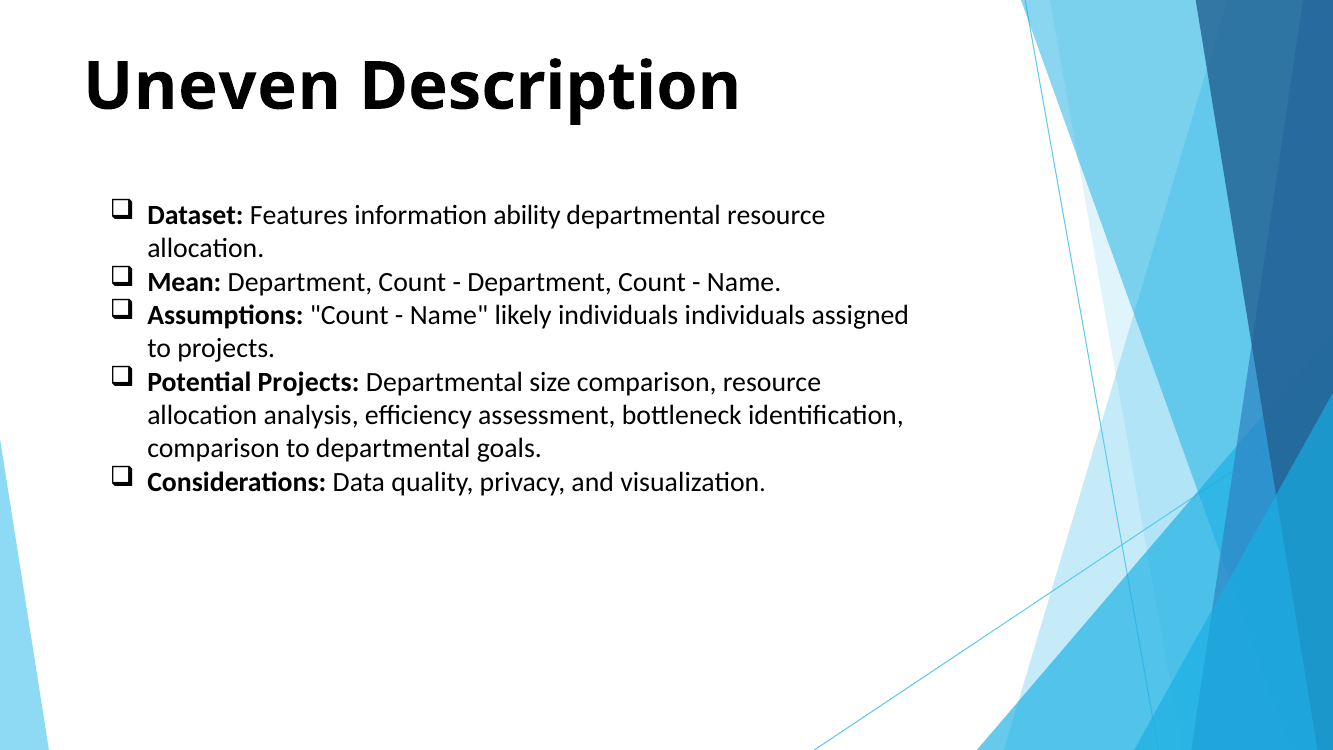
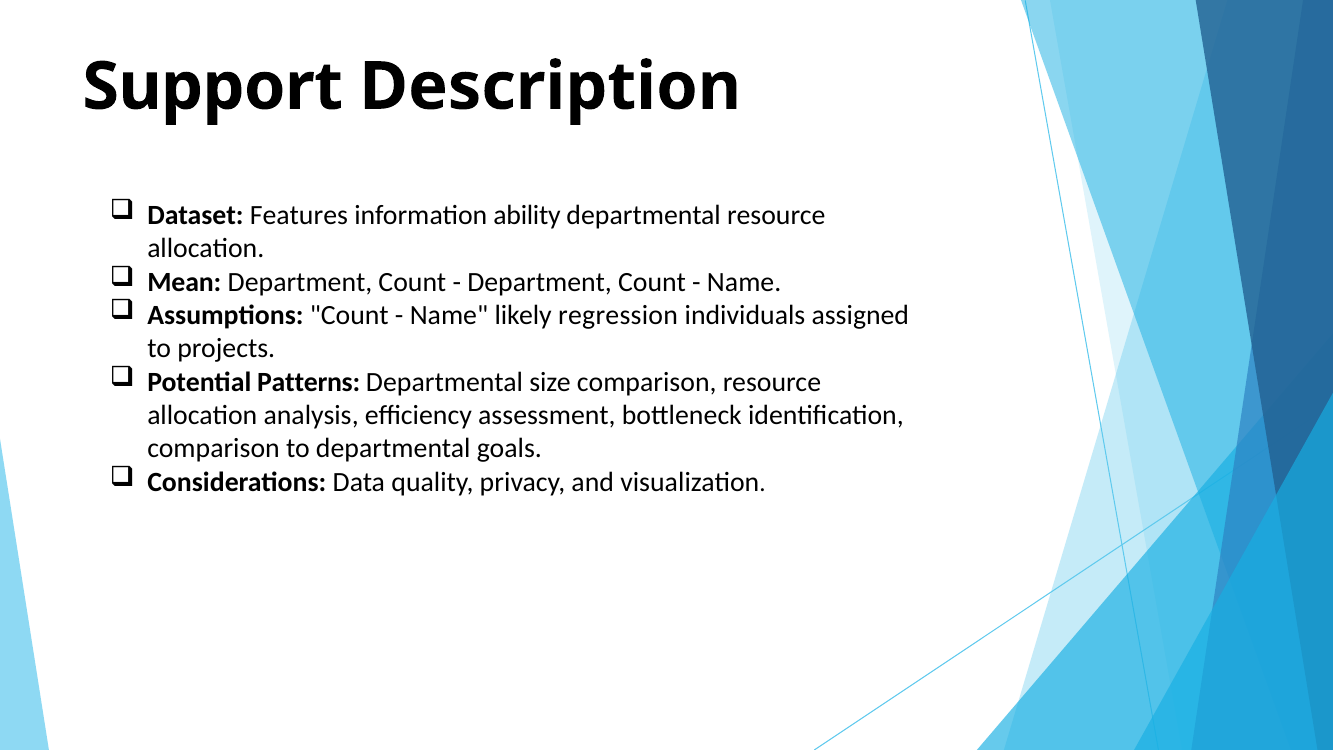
Uneven: Uneven -> Support
likely individuals: individuals -> regression
Potential Projects: Projects -> Patterns
